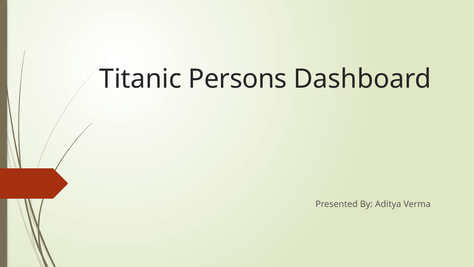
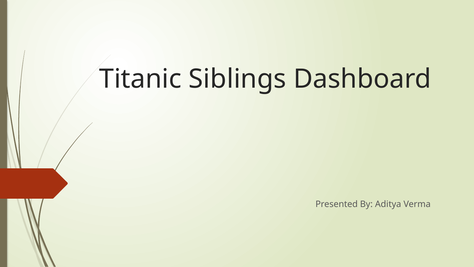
Persons: Persons -> Siblings
